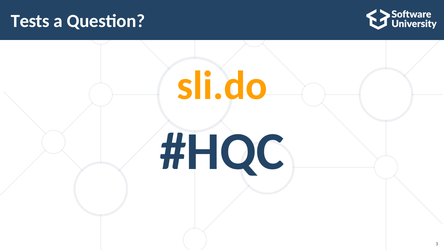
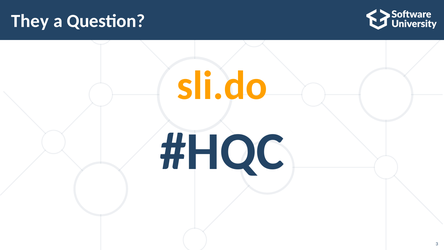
Tests: Tests -> They
